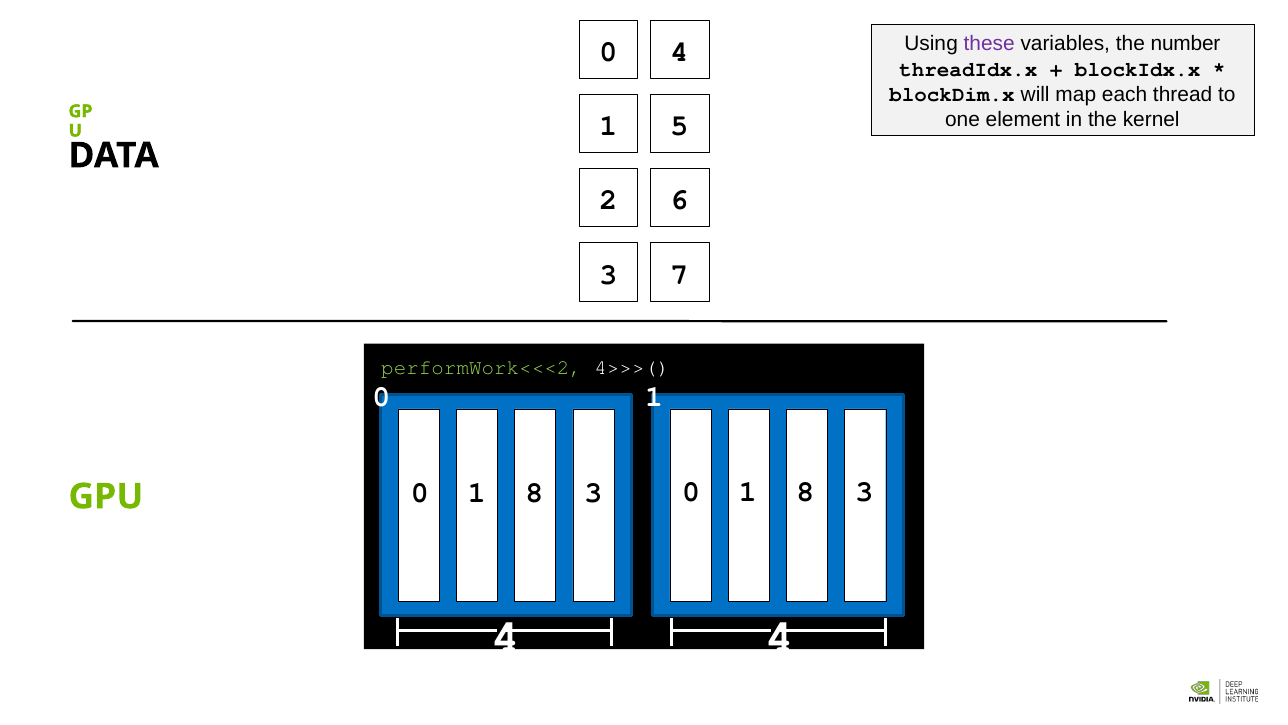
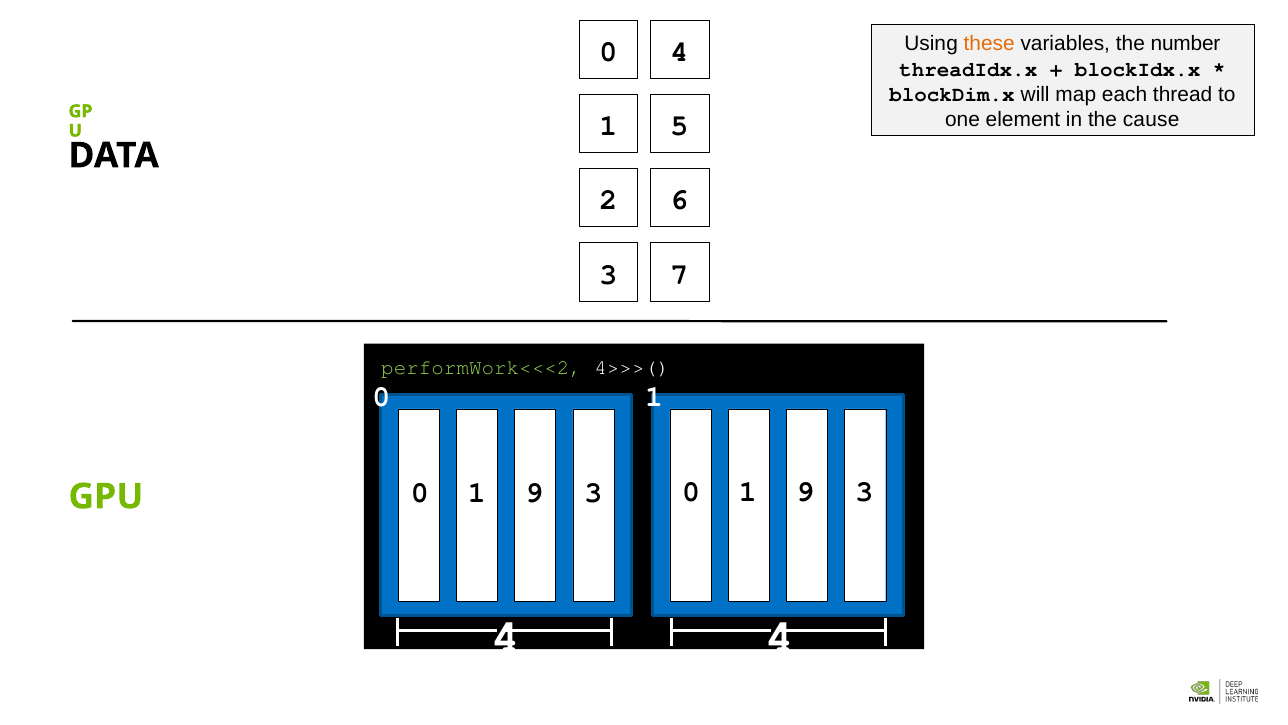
these colour: purple -> orange
kernel: kernel -> cause
8 at (534, 492): 8 -> 9
8 at (805, 492): 8 -> 9
